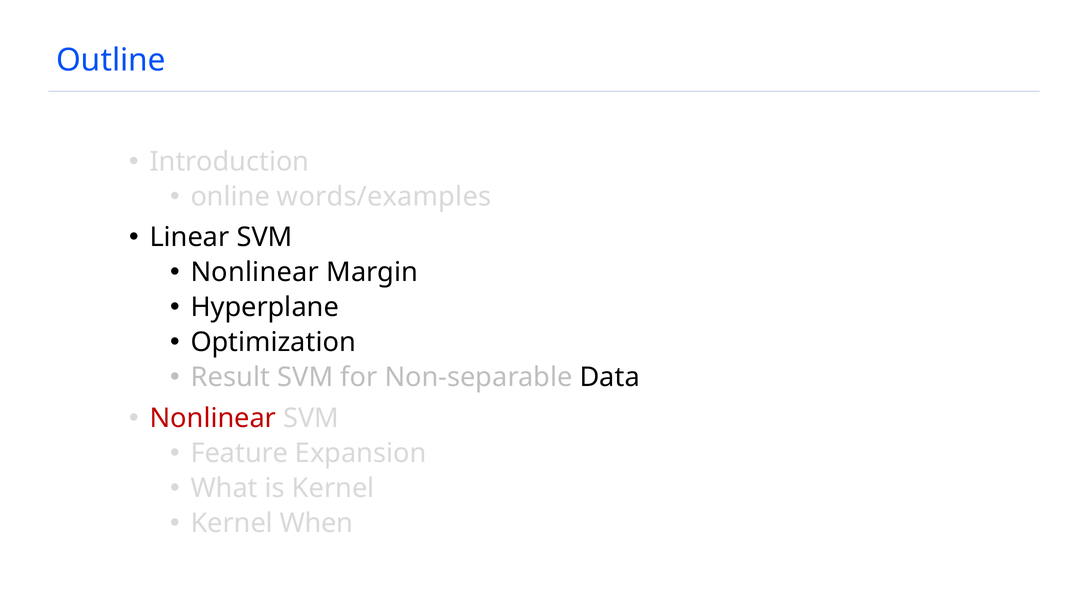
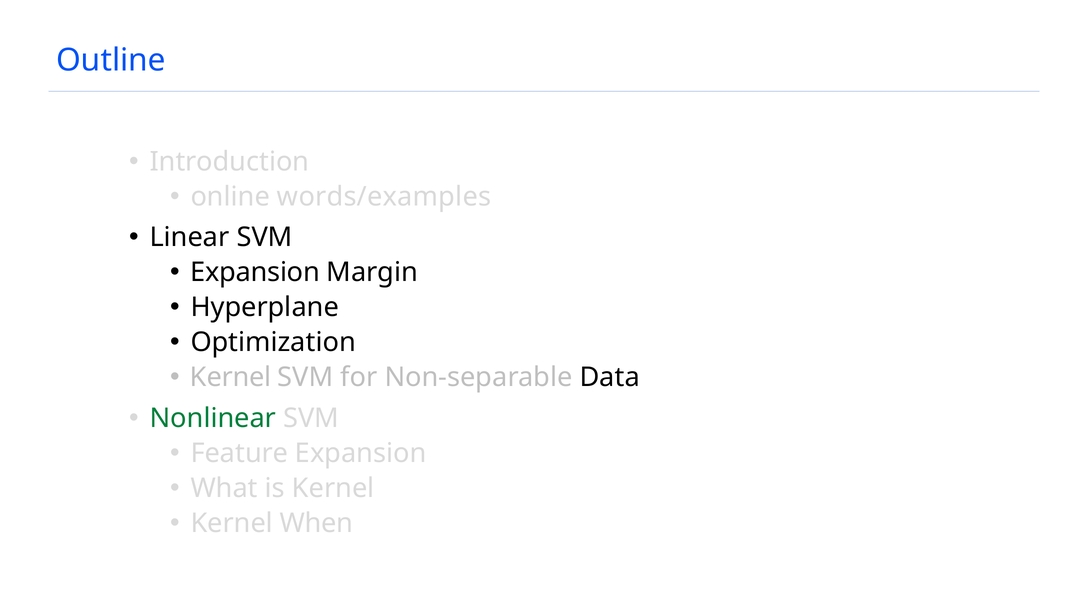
Nonlinear at (255, 272): Nonlinear -> Expansion
Result at (230, 377): Result -> Kernel
Nonlinear at (213, 418) colour: red -> green
